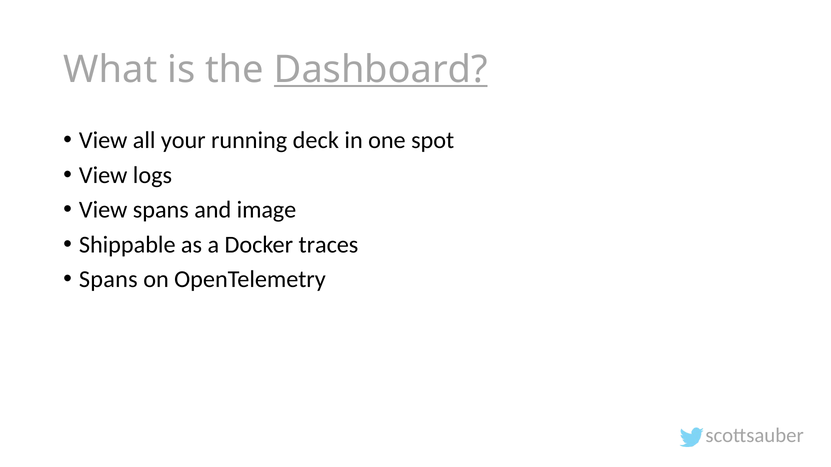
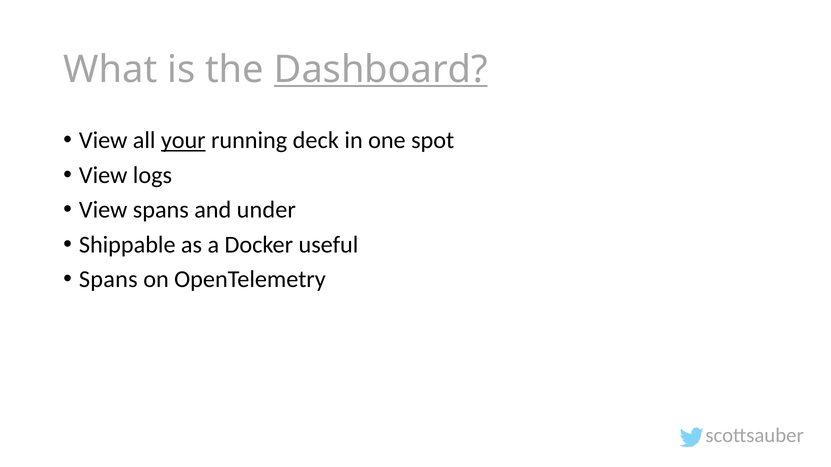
your underline: none -> present
image: image -> under
traces: traces -> useful
